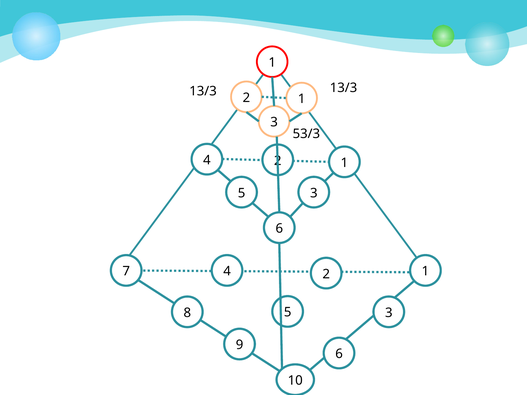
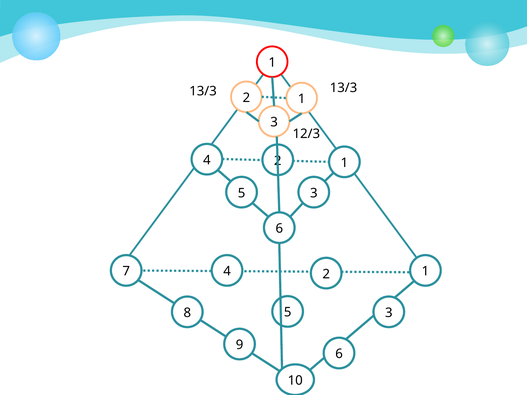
53/3: 53/3 -> 12/3
